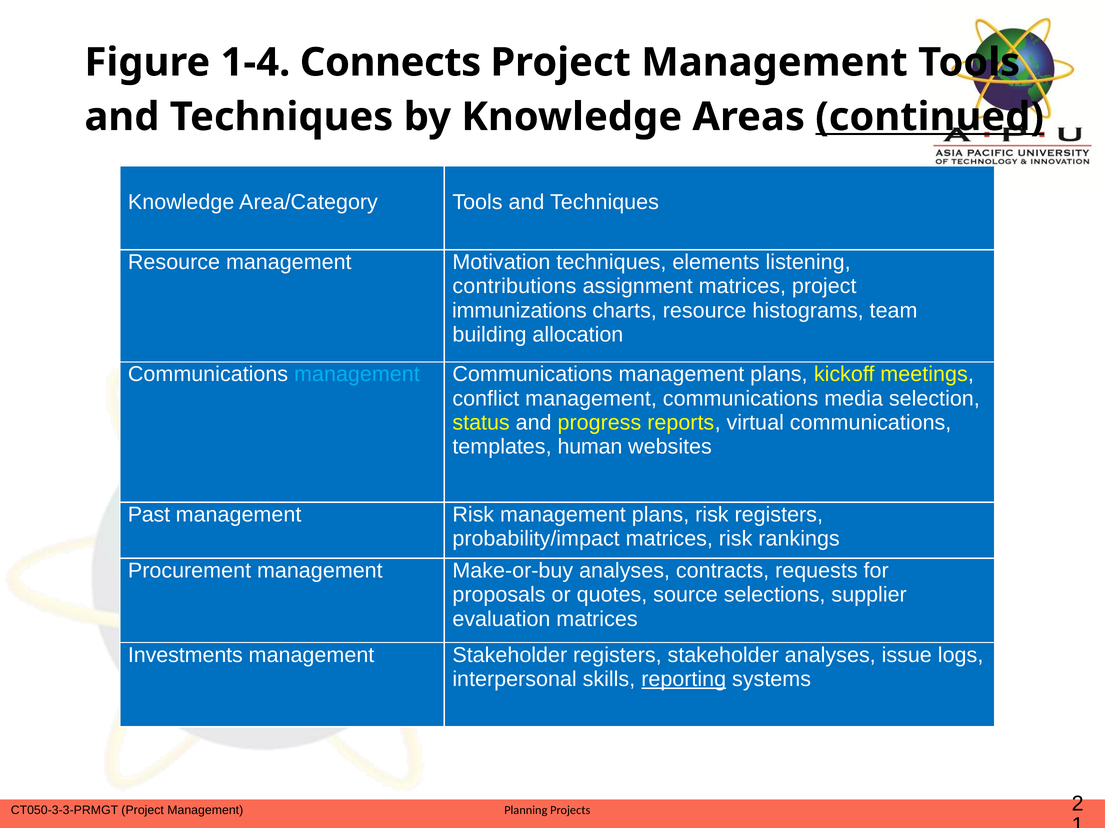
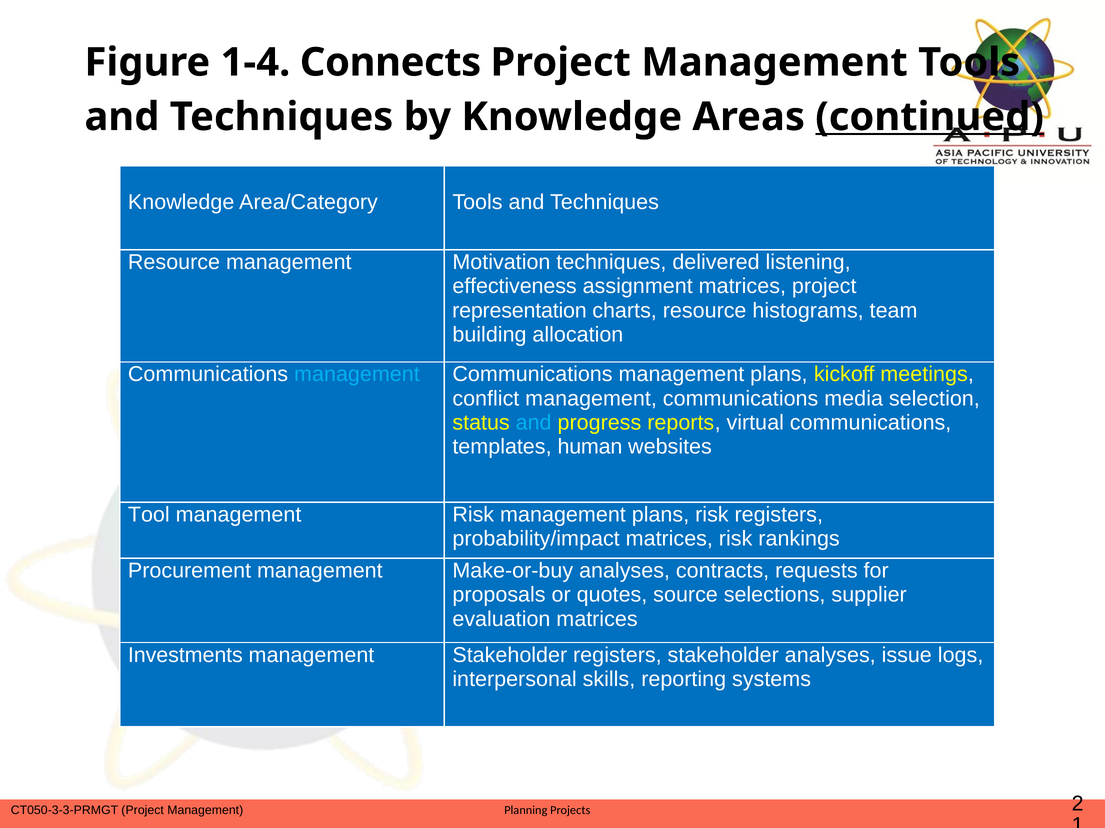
elements: elements -> delivered
contributions: contributions -> effectiveness
immunizations: immunizations -> representation
and at (534, 423) colour: white -> light blue
Past: Past -> Tool
reporting underline: present -> none
